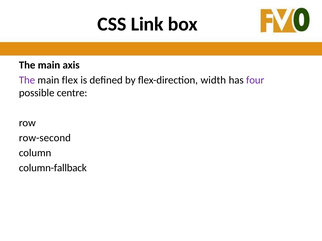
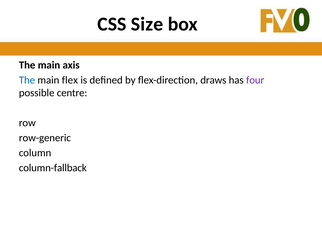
Link: Link -> Size
The at (27, 80) colour: purple -> blue
width: width -> draws
row-second: row-second -> row-generic
